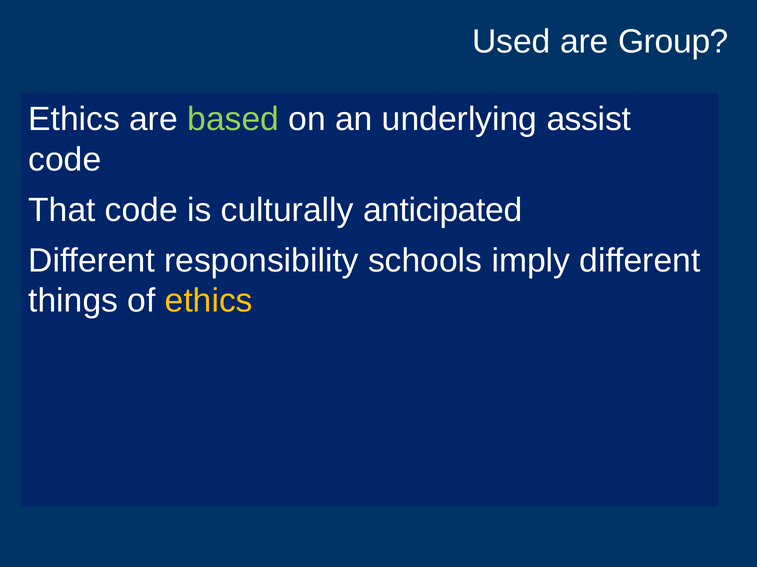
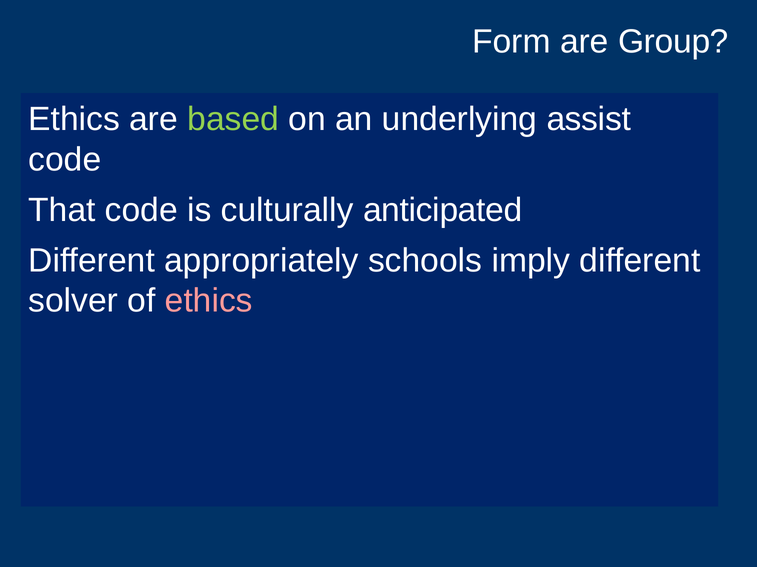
Used: Used -> Form
responsibility: responsibility -> appropriately
things: things -> solver
ethics at (209, 301) colour: yellow -> pink
